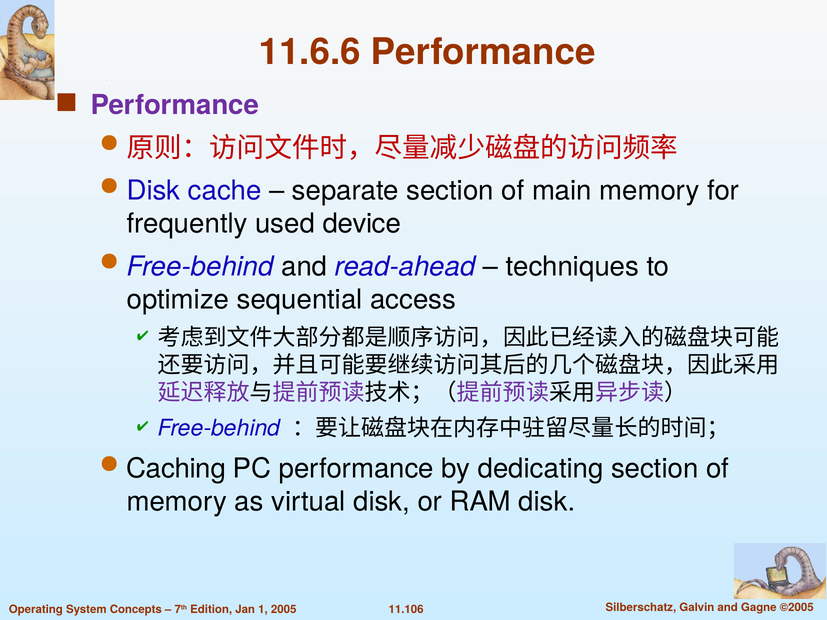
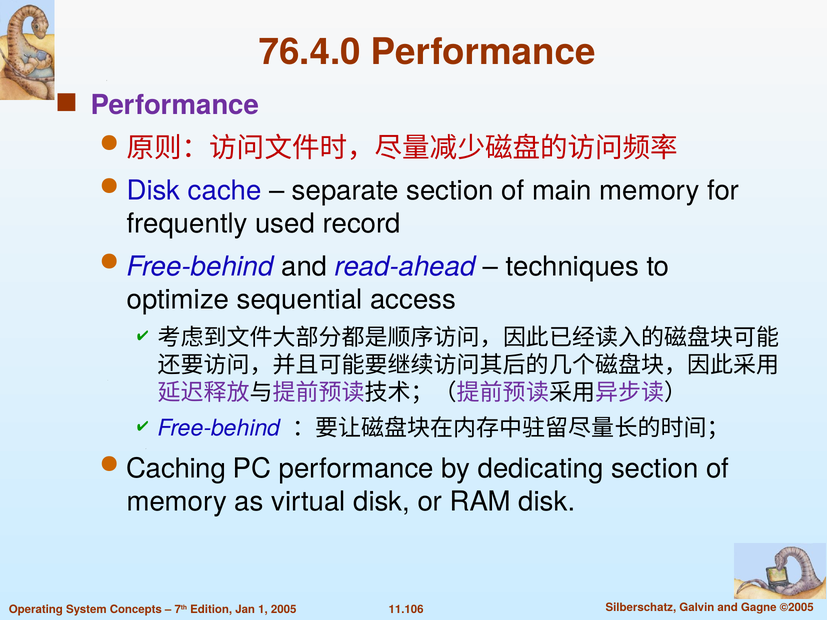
11.6.6: 11.6.6 -> 76.4.0
device: device -> record
